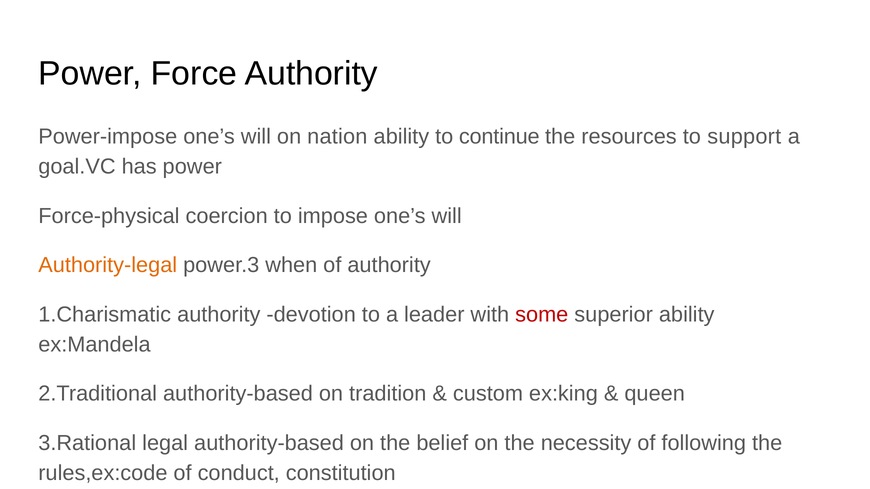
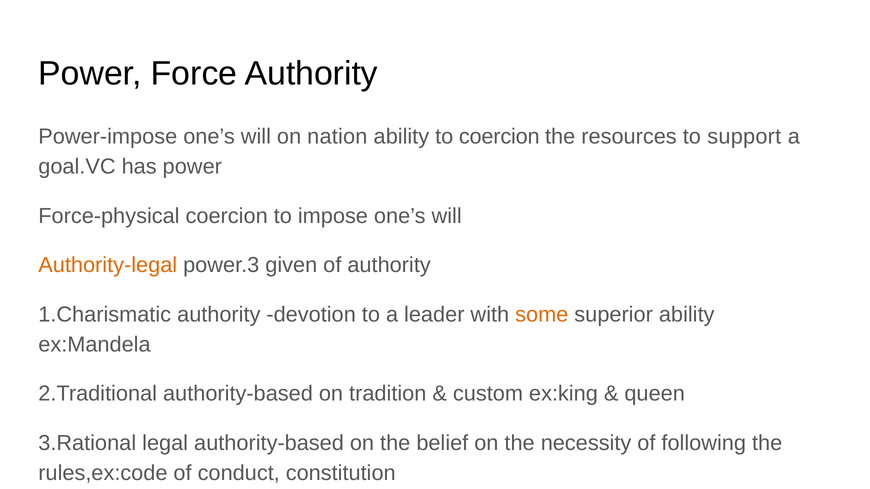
to continue: continue -> coercion
when: when -> given
some colour: red -> orange
